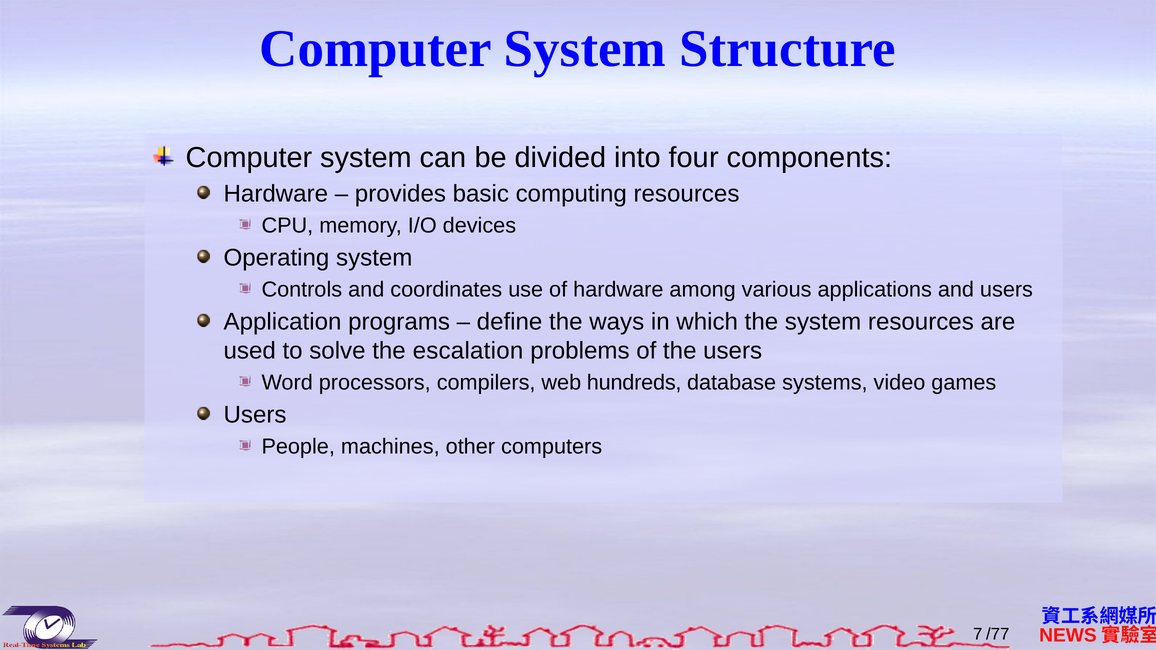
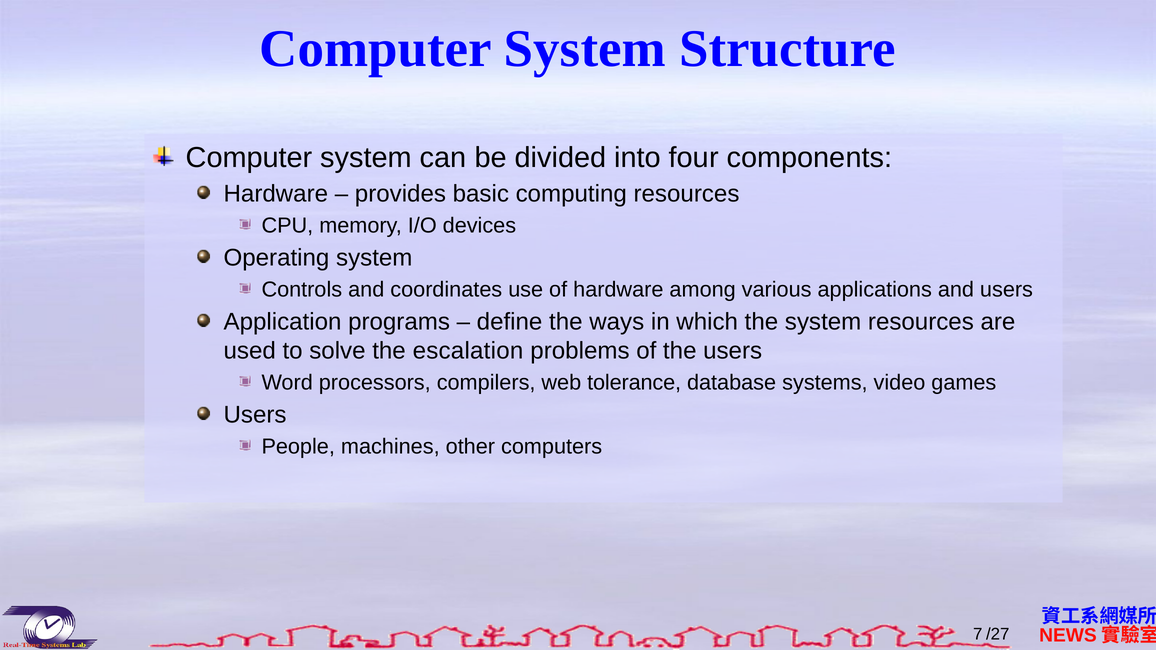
hundreds: hundreds -> tolerance
/77: /77 -> /27
